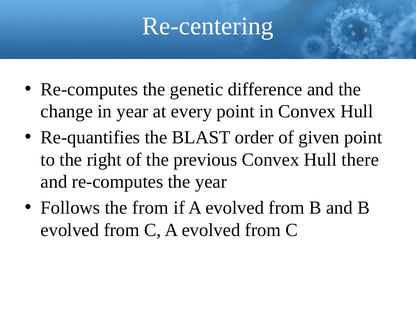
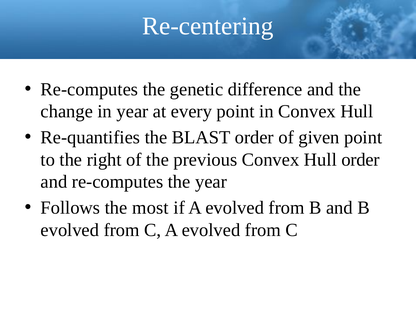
Hull there: there -> order
the from: from -> most
